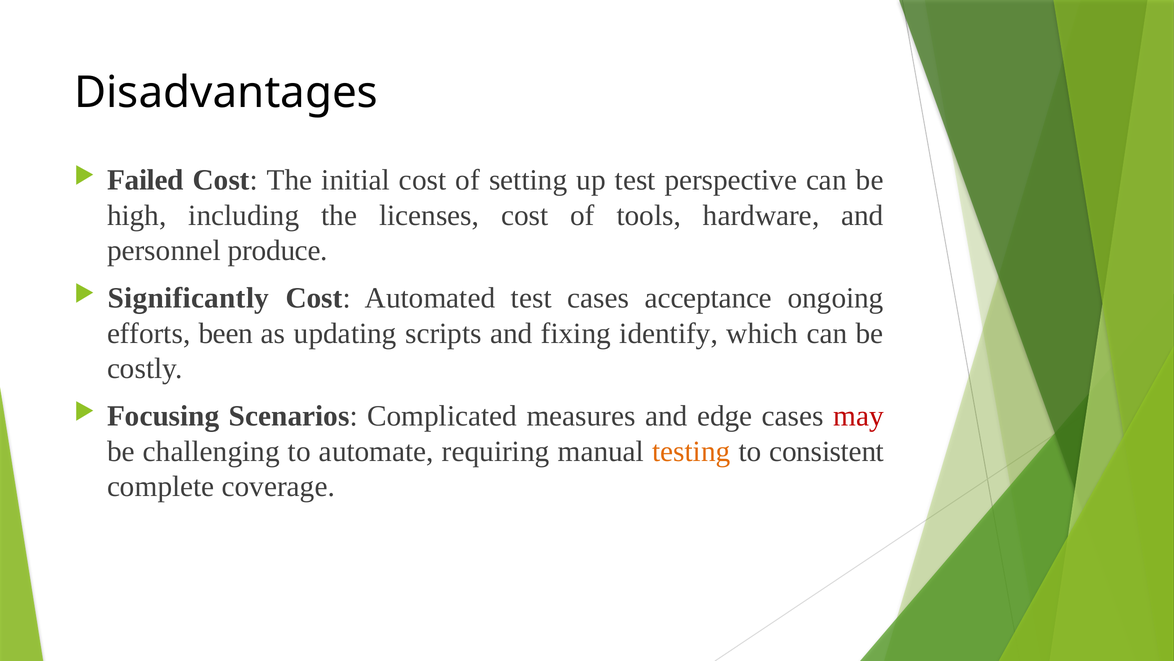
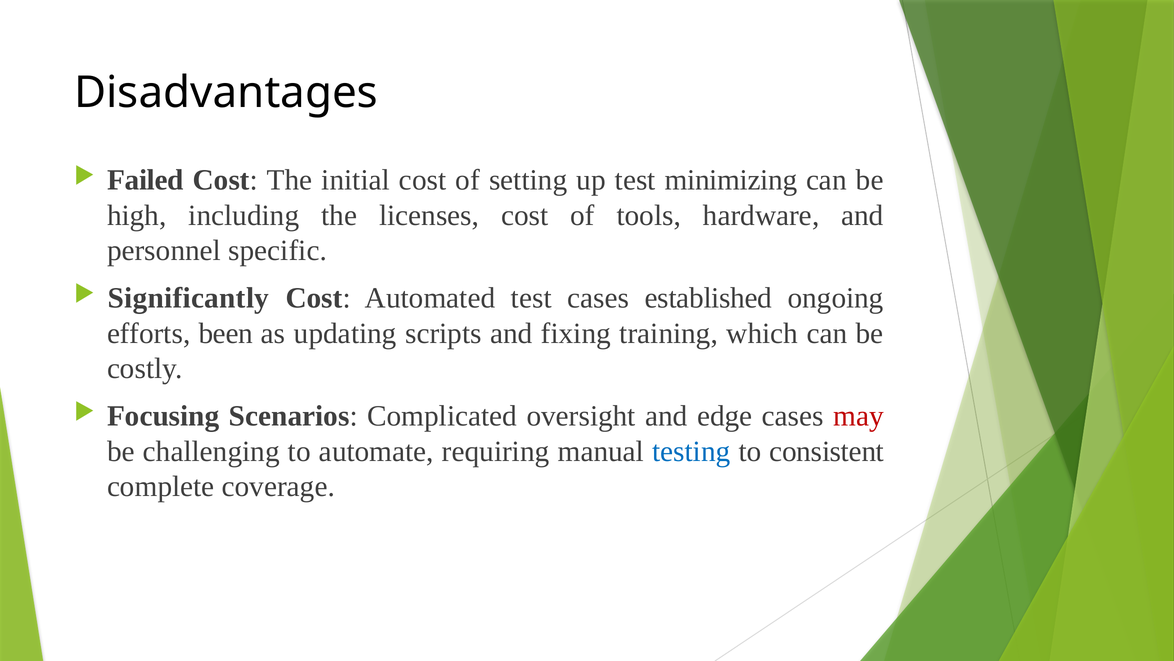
perspective: perspective -> minimizing
produce: produce -> specific
acceptance: acceptance -> established
identify: identify -> training
measures: measures -> oversight
testing colour: orange -> blue
